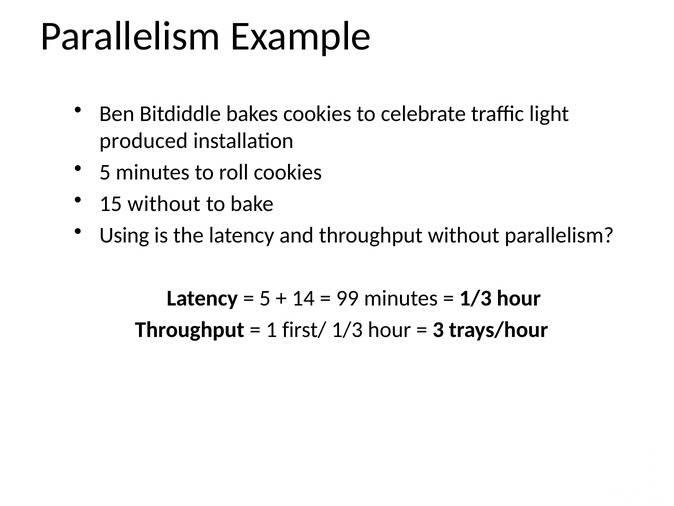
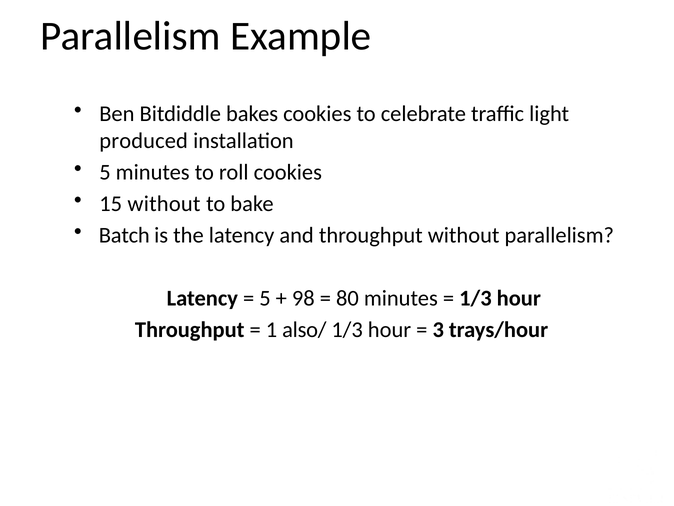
Using: Using -> Batch
14: 14 -> 98
99: 99 -> 80
first/: first/ -> also/
